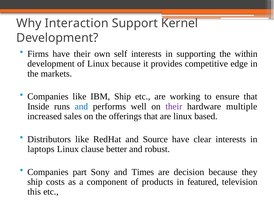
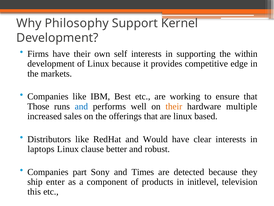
Interaction: Interaction -> Philosophy
IBM Ship: Ship -> Best
Inside: Inside -> Those
their at (174, 106) colour: purple -> orange
Source: Source -> Would
decision: decision -> detected
costs: costs -> enter
featured: featured -> initlevel
